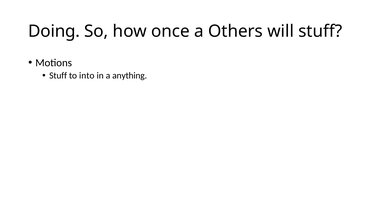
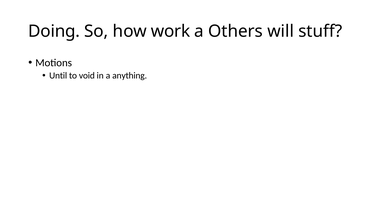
once: once -> work
Stuff at (58, 76): Stuff -> Until
into: into -> void
